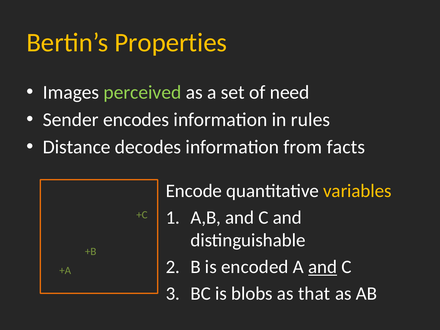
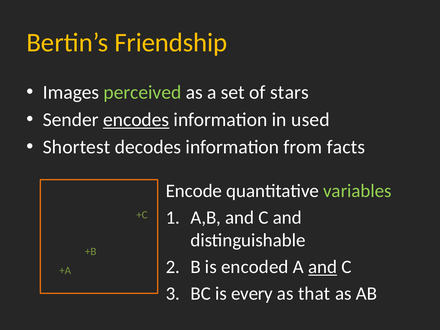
Properties: Properties -> Friendship
need: need -> stars
encodes underline: none -> present
rules: rules -> used
Distance: Distance -> Shortest
variables colour: yellow -> light green
blobs: blobs -> every
